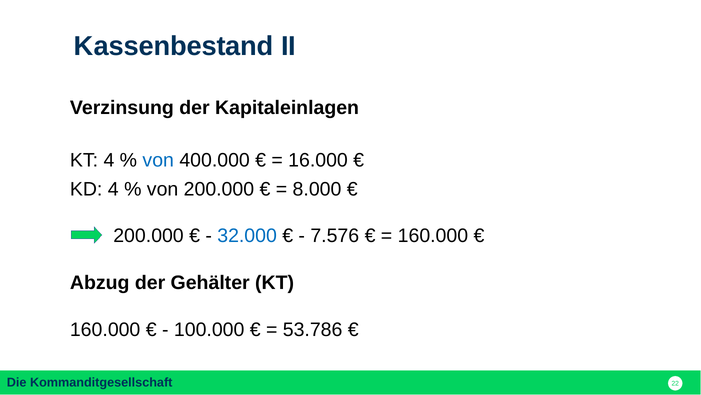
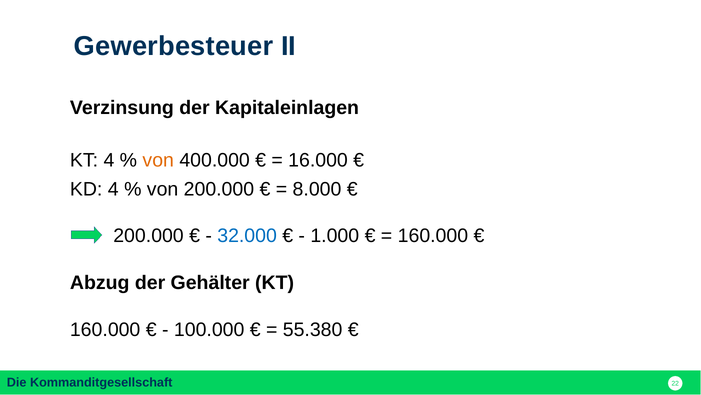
Kassenbestand: Kassenbestand -> Gewerbesteuer
von at (158, 160) colour: blue -> orange
7.576: 7.576 -> 1.000
53.786: 53.786 -> 55.380
